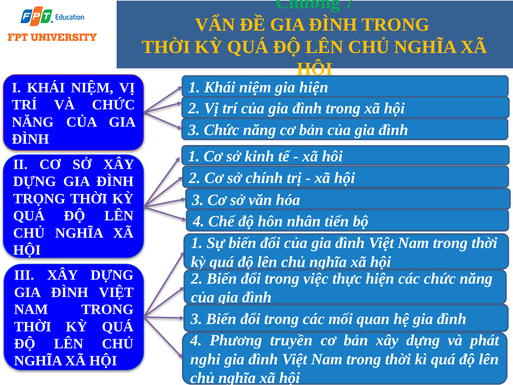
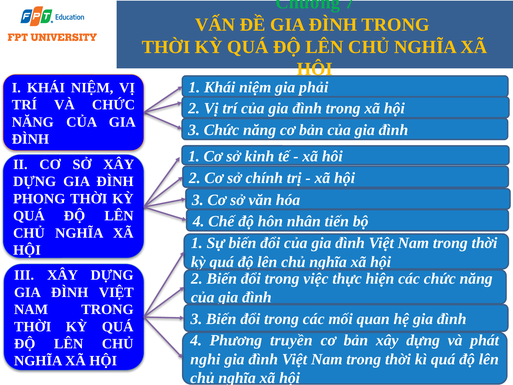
gia hiện: hiện -> phải
TRỌNG: TRỌNG -> PHONG
